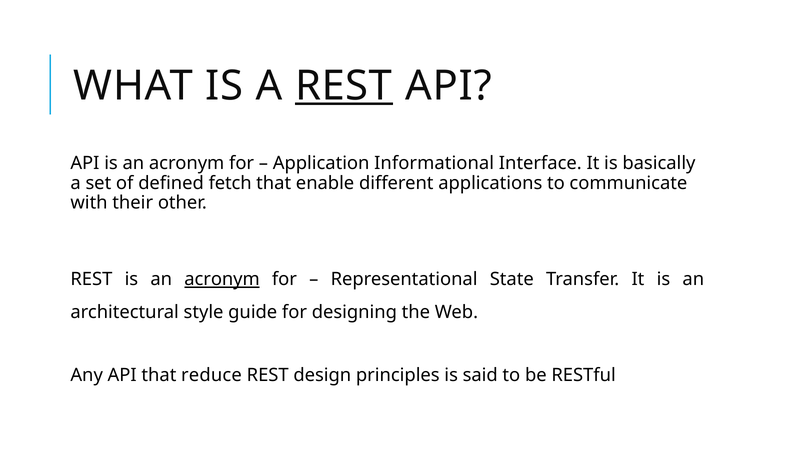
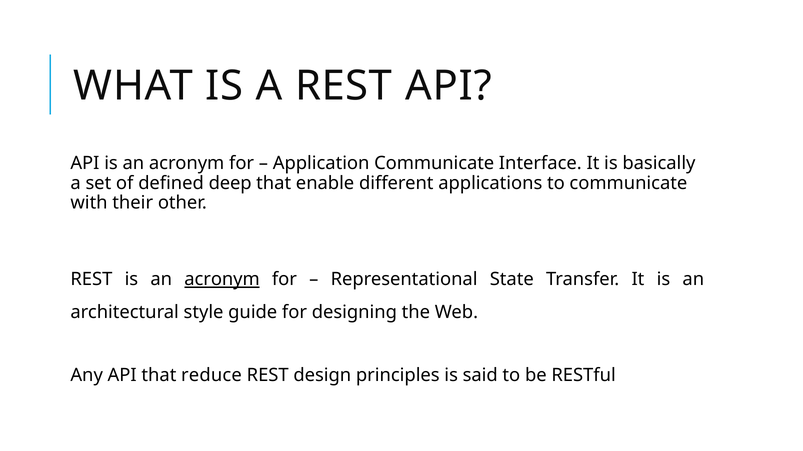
REST at (344, 86) underline: present -> none
Application Informational: Informational -> Communicate
fetch: fetch -> deep
